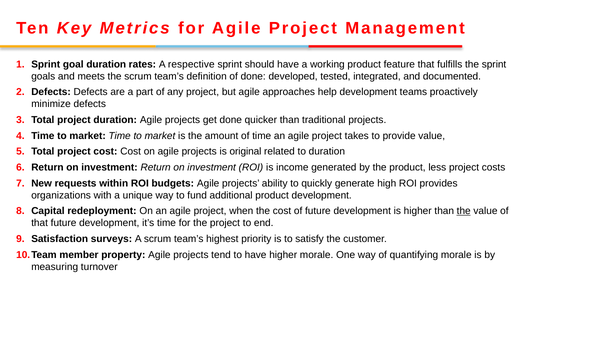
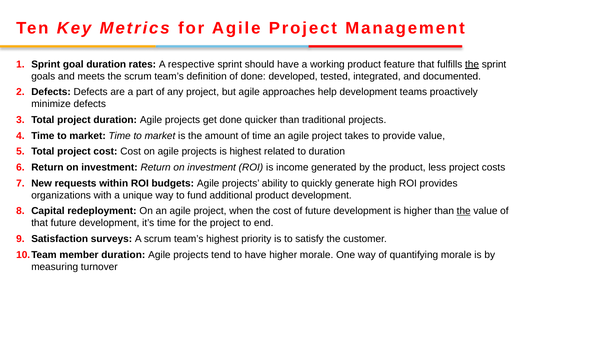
the at (472, 64) underline: none -> present
is original: original -> highest
member property: property -> duration
